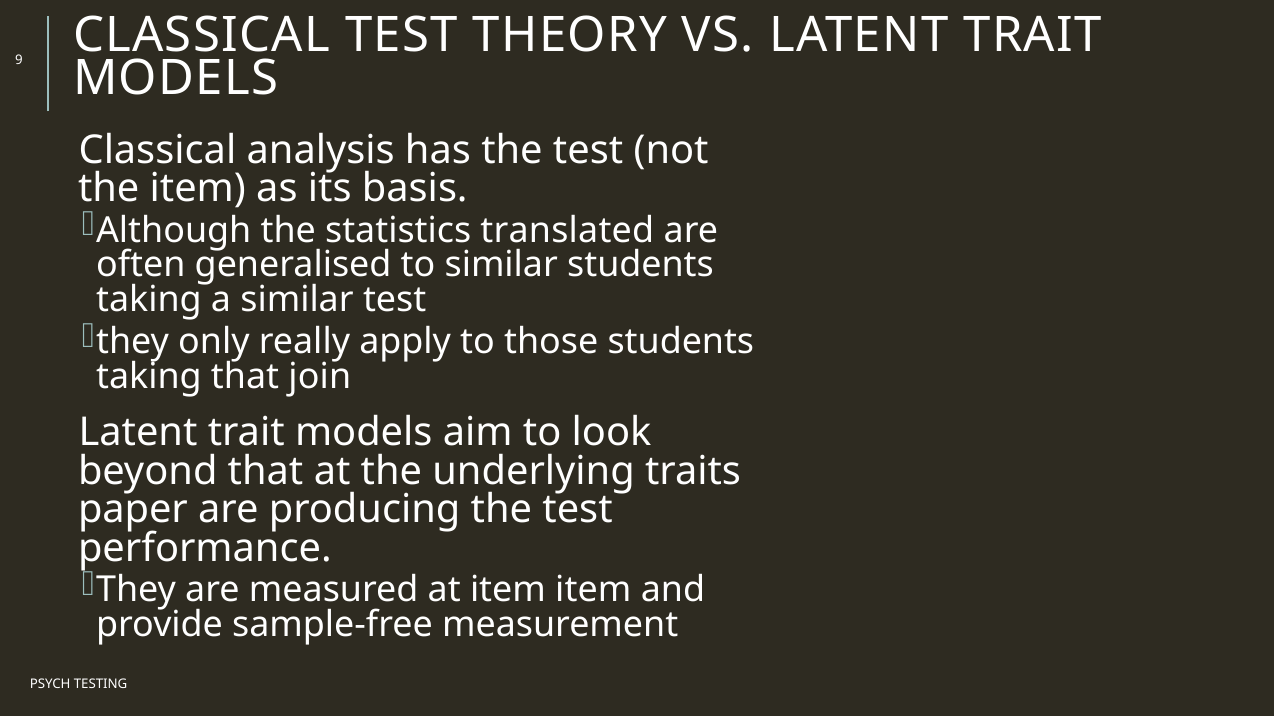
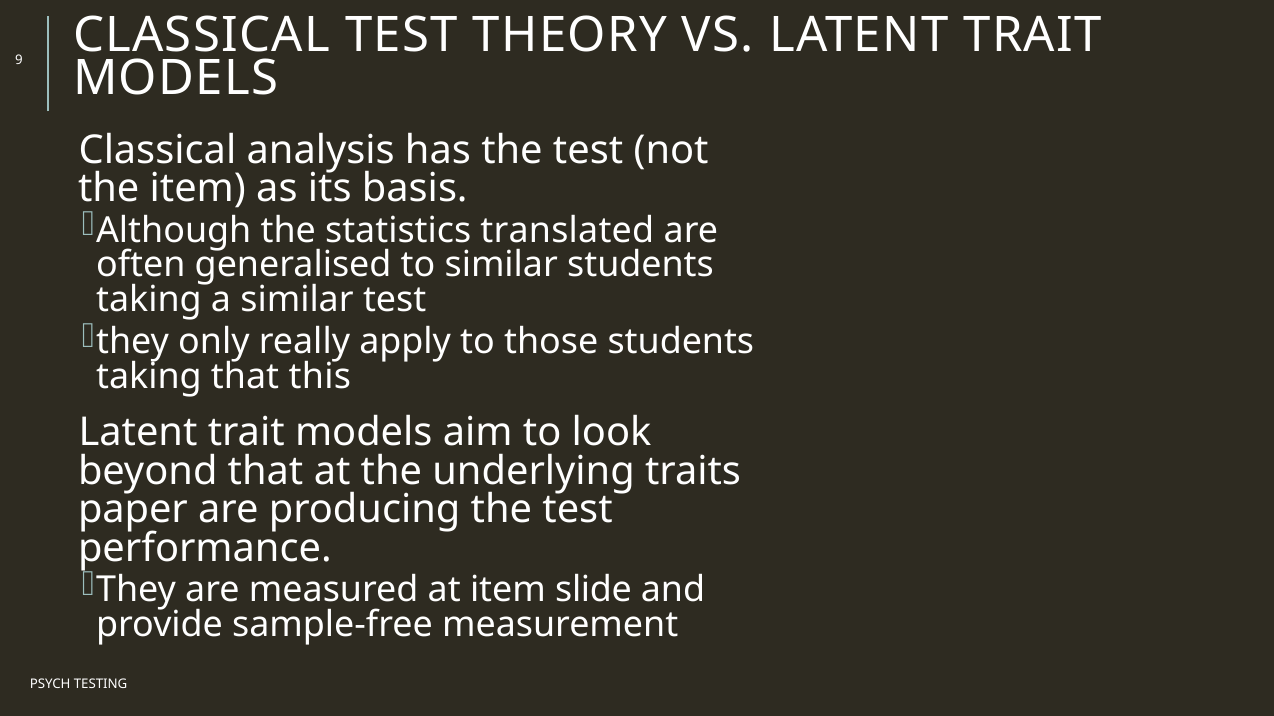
join: join -> this
item item: item -> slide
